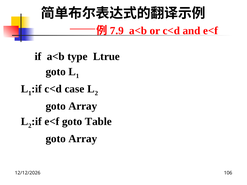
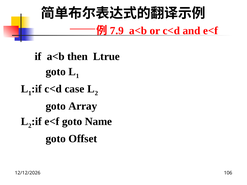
type: type -> then
Table: Table -> Name
Array at (83, 139): Array -> Offset
